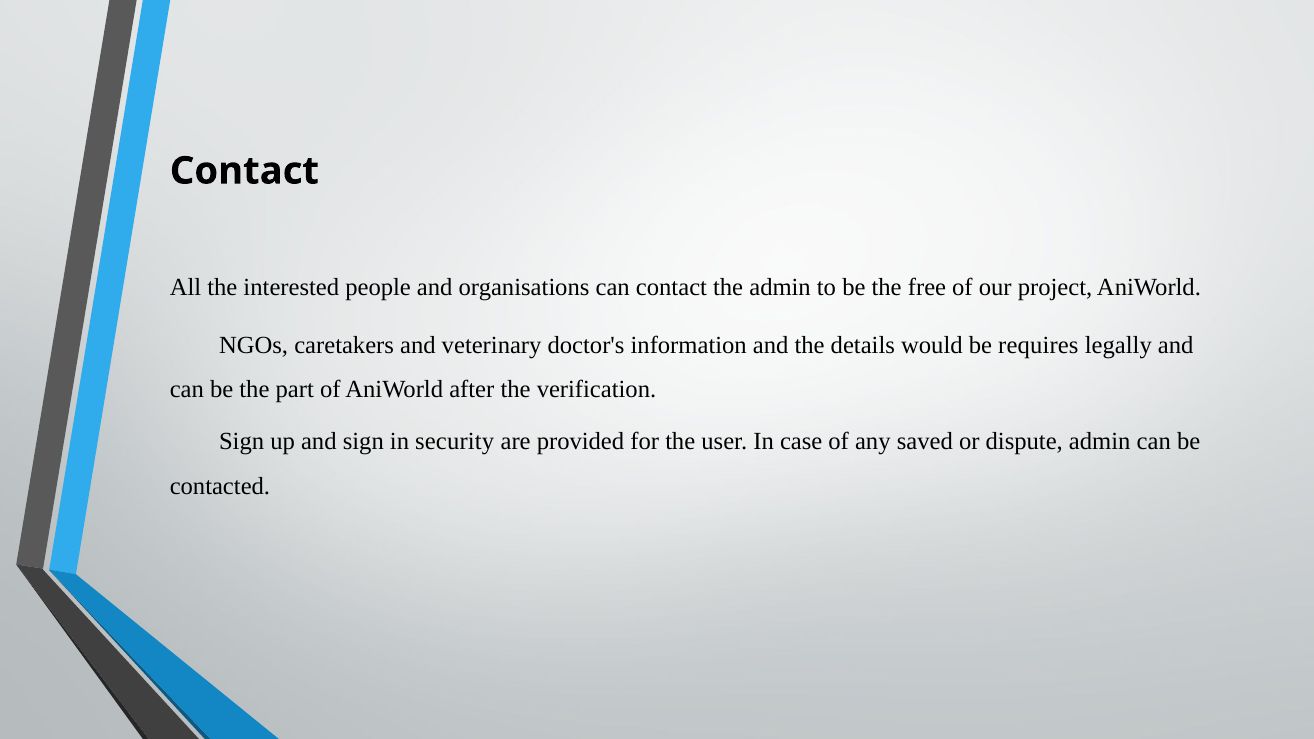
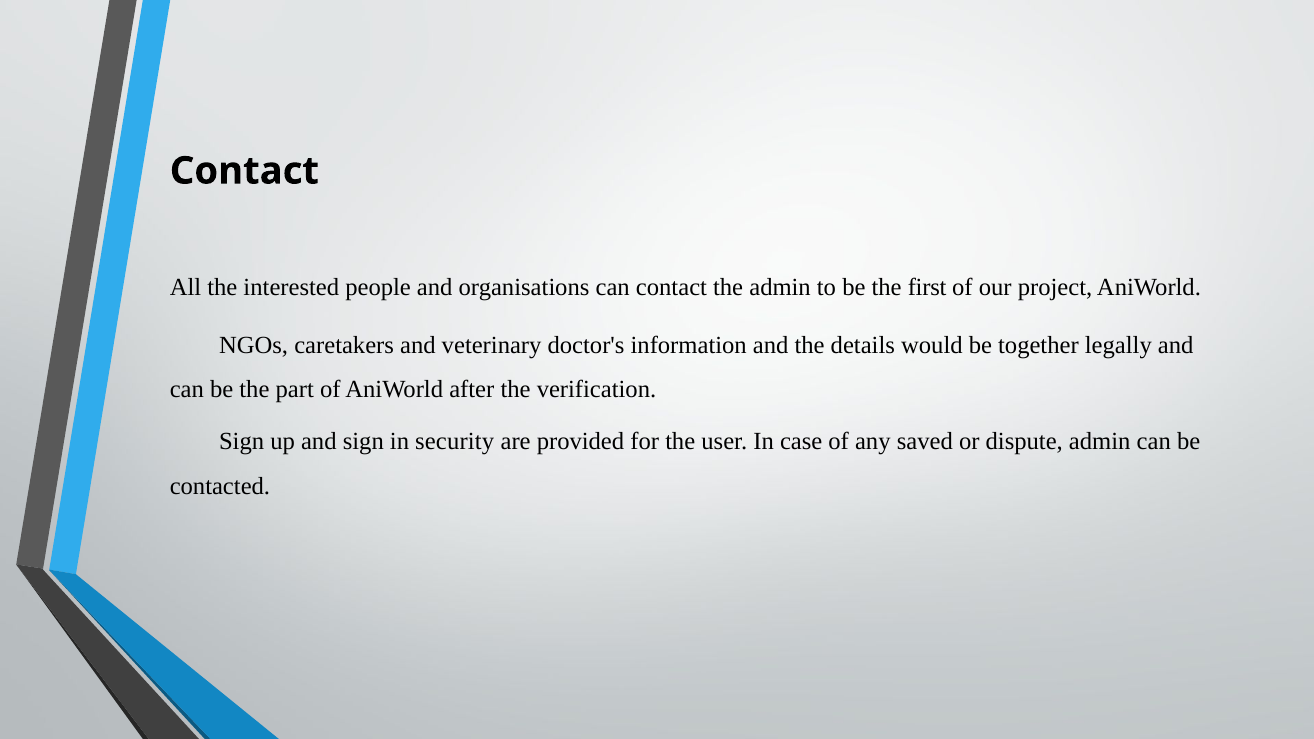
free: free -> first
requires: requires -> together
